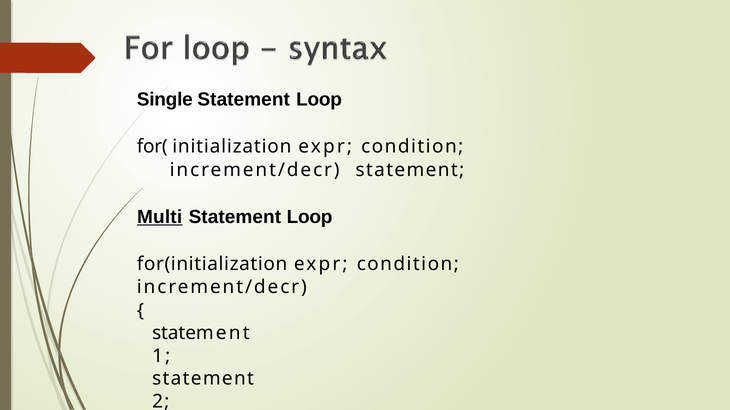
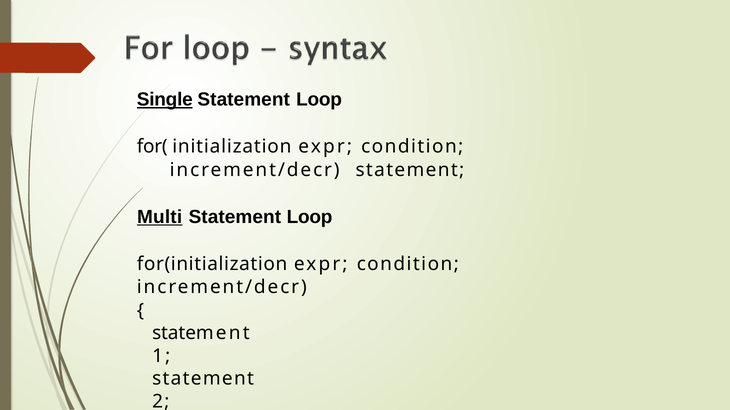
Single underline: none -> present
